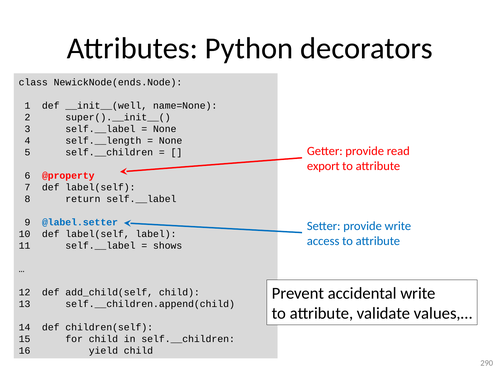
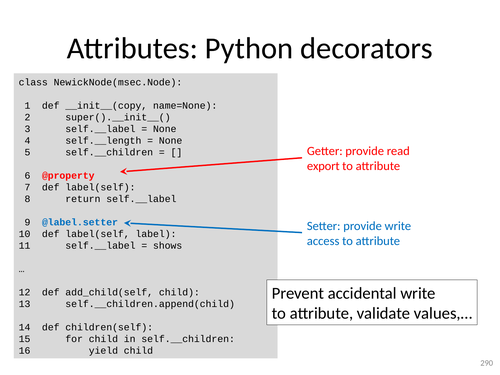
NewickNode(ends.Node: NewickNode(ends.Node -> NewickNode(msec.Node
__init__(well: __init__(well -> __init__(copy
